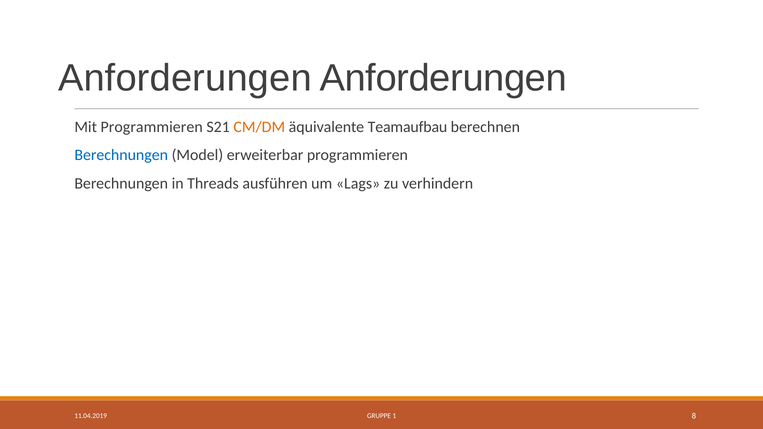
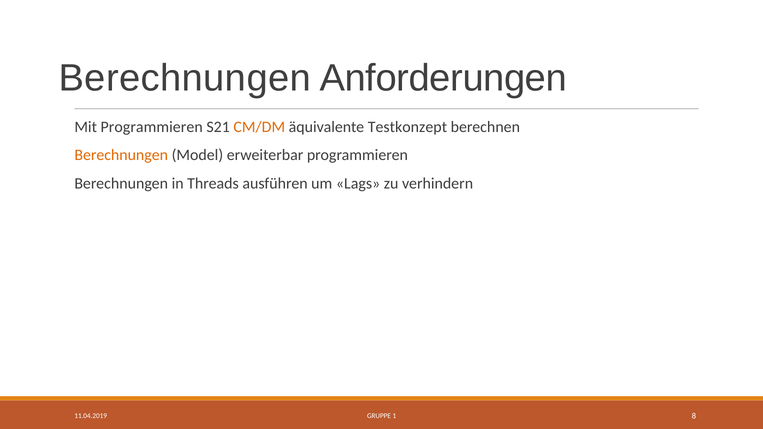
Anforderungen at (185, 78): Anforderungen -> Berechnungen
Teamaufbau: Teamaufbau -> Testkonzept
Berechnungen at (121, 155) colour: blue -> orange
